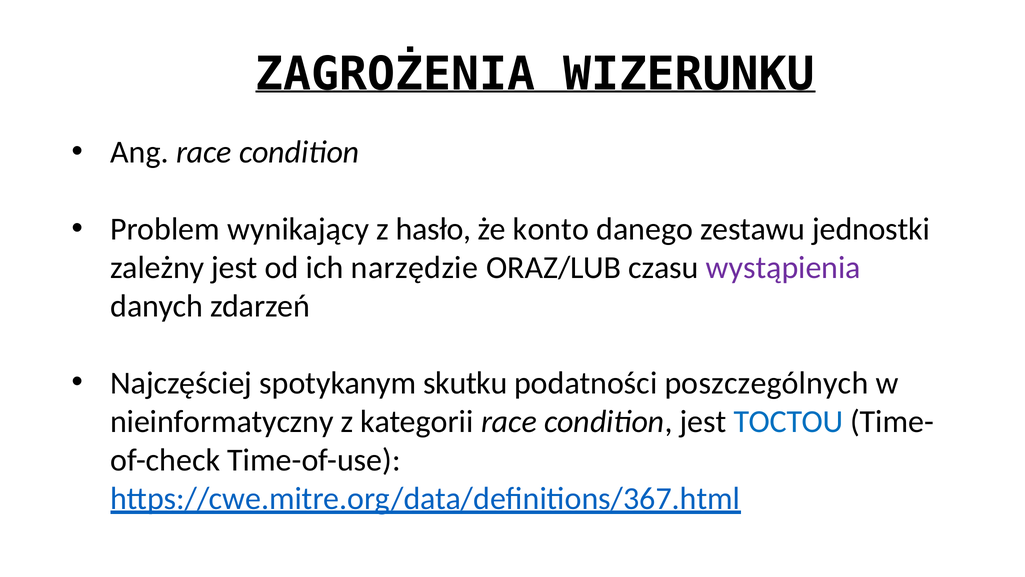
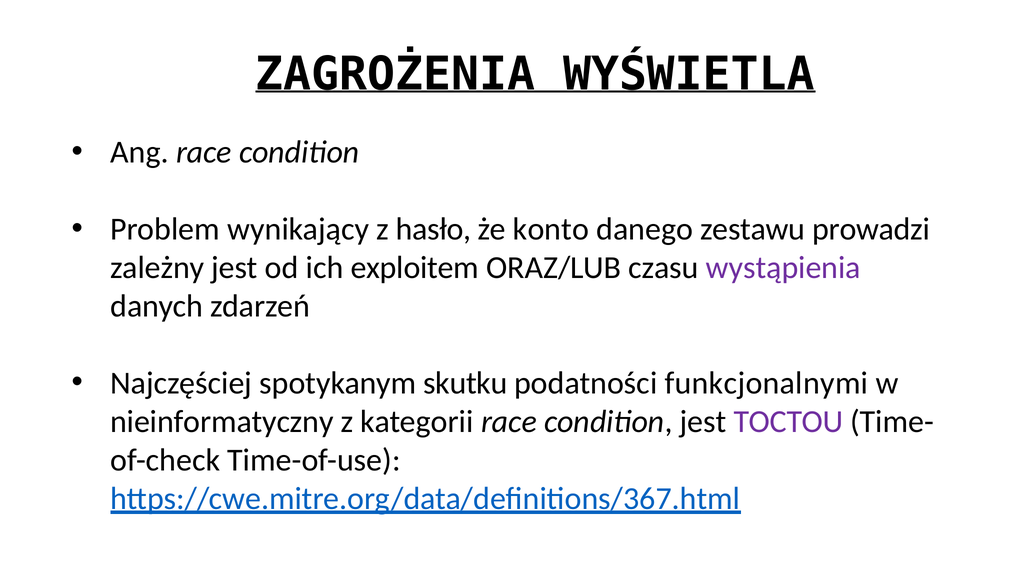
WIZERUNKU: WIZERUNKU -> WYŚWIETLA
jednostki: jednostki -> prowadzi
narzędzie: narzędzie -> exploitem
poszczególnych: poszczególnych -> funkcjonalnymi
TOCTOU colour: blue -> purple
